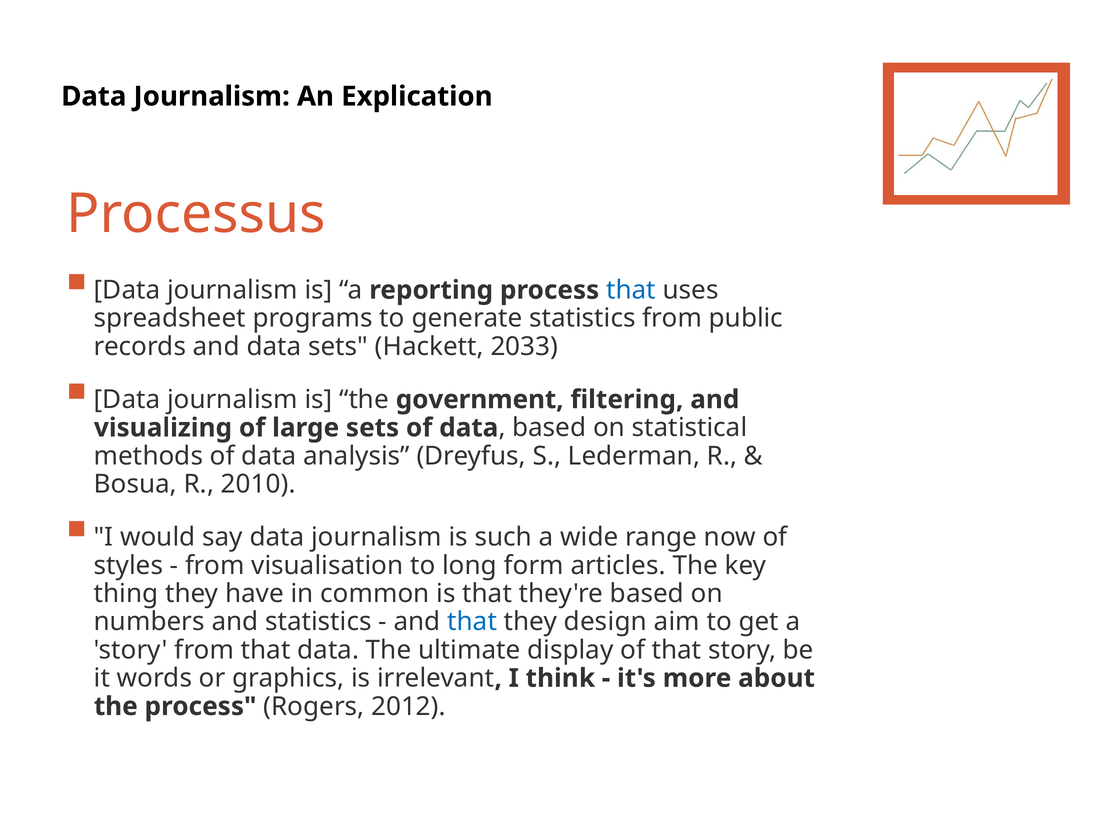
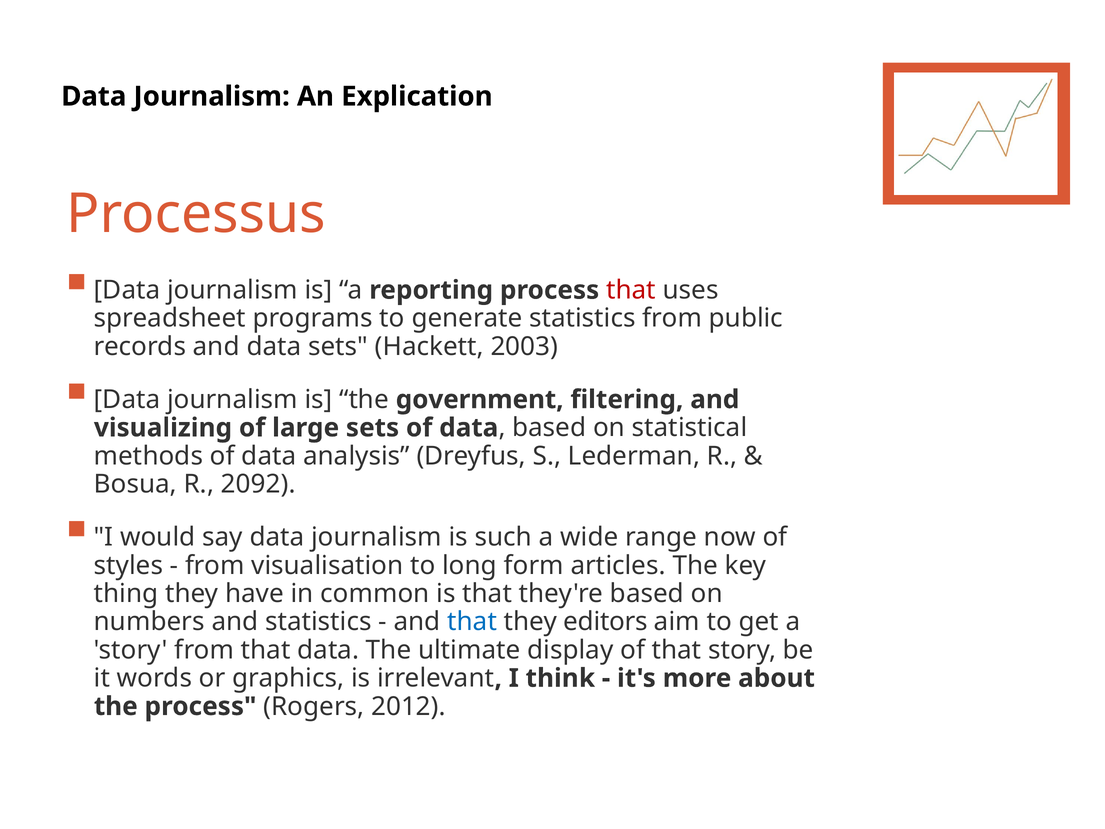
that at (631, 290) colour: blue -> red
2033: 2033 -> 2003
2010: 2010 -> 2092
design: design -> editors
